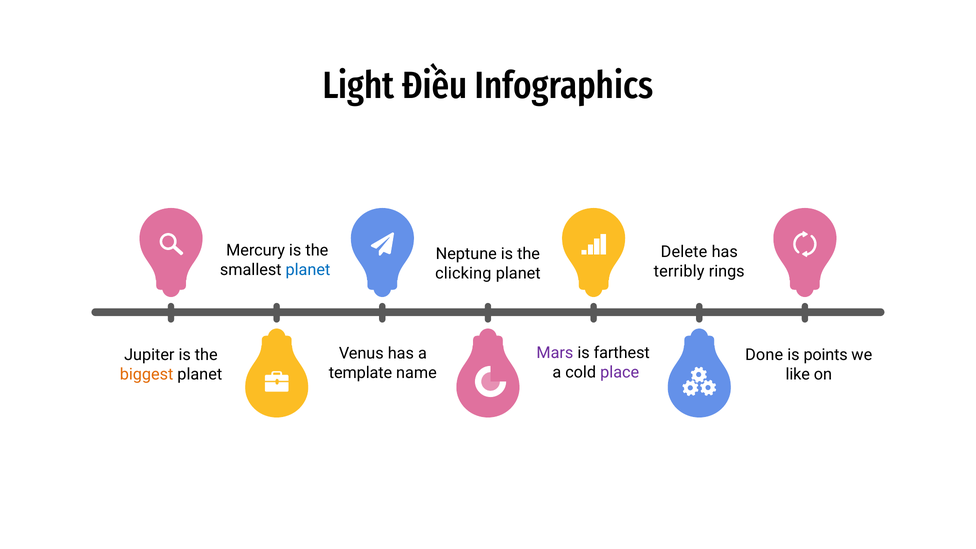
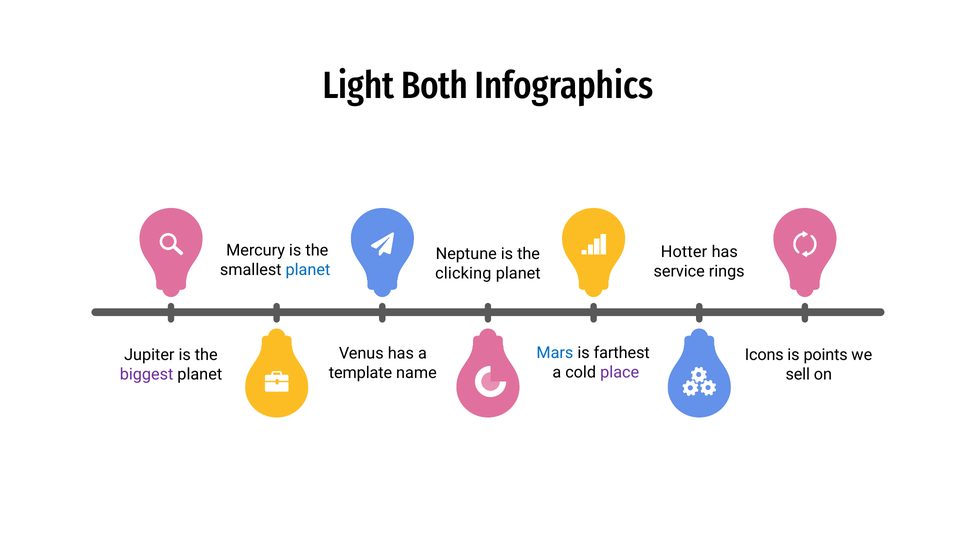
Điều: Điều -> Both
Delete: Delete -> Hotter
terribly: terribly -> service
Mars colour: purple -> blue
Done: Done -> Icons
biggest colour: orange -> purple
like: like -> sell
